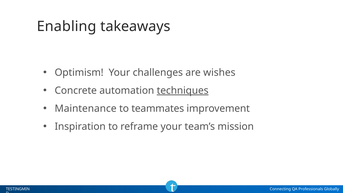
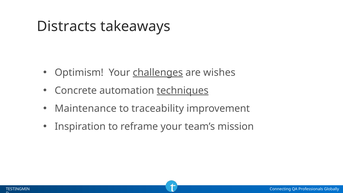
Enabling: Enabling -> Distracts
challenges underline: none -> present
teammates: teammates -> traceability
